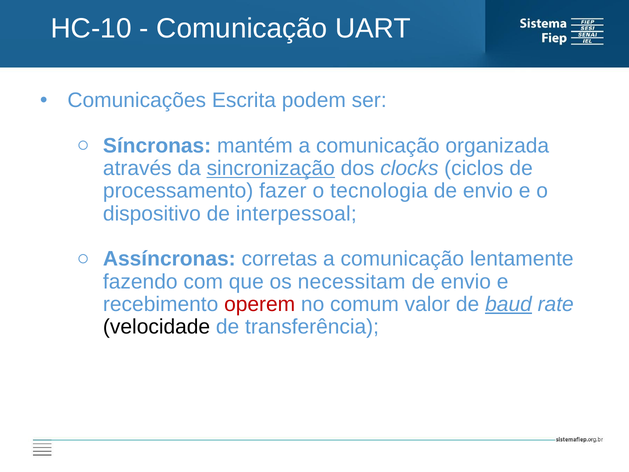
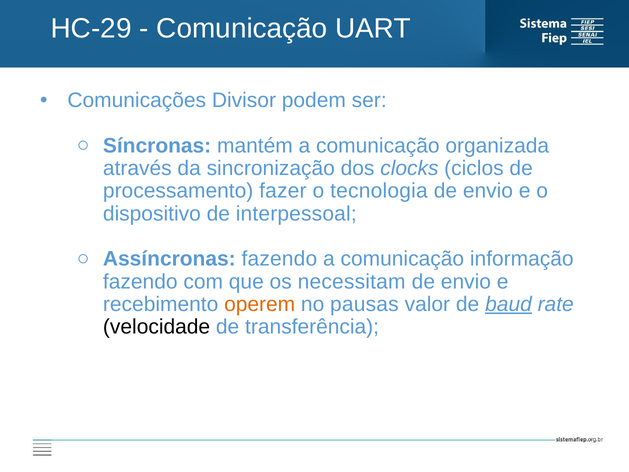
HC-10: HC-10 -> HC-29
Escrita: Escrita -> Divisor
sincronização underline: present -> none
Assíncronas corretas: corretas -> fazendo
lentamente: lentamente -> informação
operem colour: red -> orange
comum: comum -> pausas
